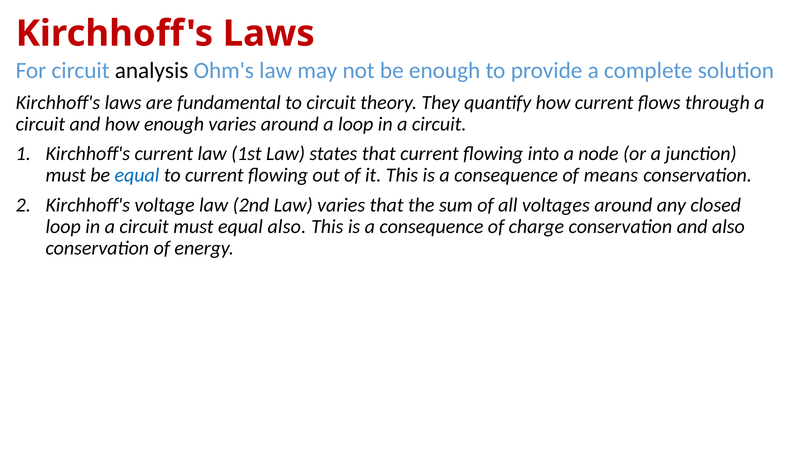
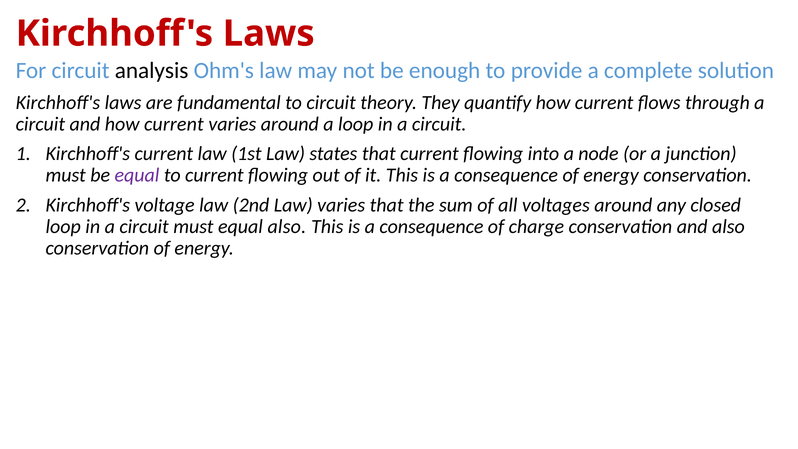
and how enough: enough -> current
equal at (137, 175) colour: blue -> purple
consequence of means: means -> energy
